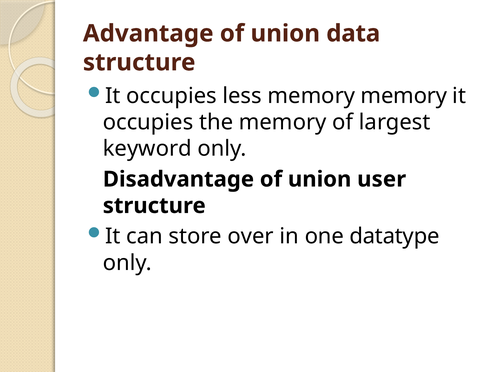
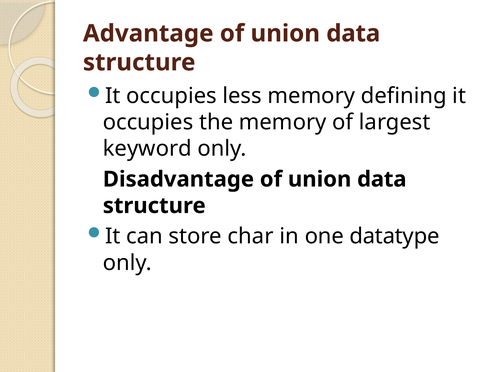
memory memory: memory -> defining
Disadvantage of union user: user -> data
over: over -> char
